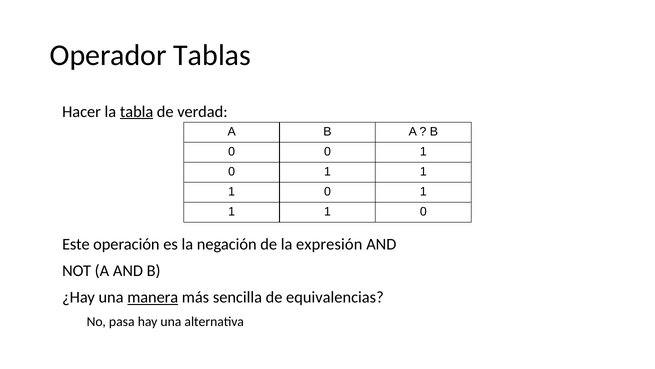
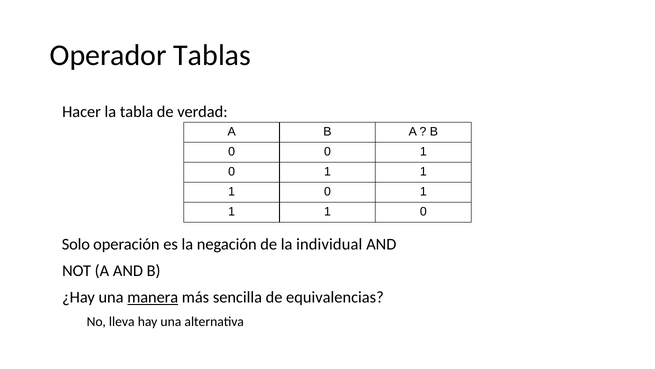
tabla underline: present -> none
Este: Este -> Solo
expresión: expresión -> individual
pasa: pasa -> lleva
